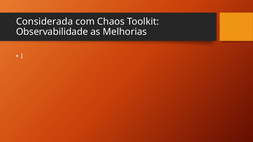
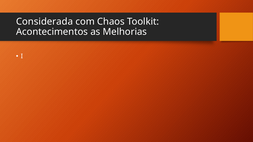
Observabilidade: Observabilidade -> Acontecimentos
